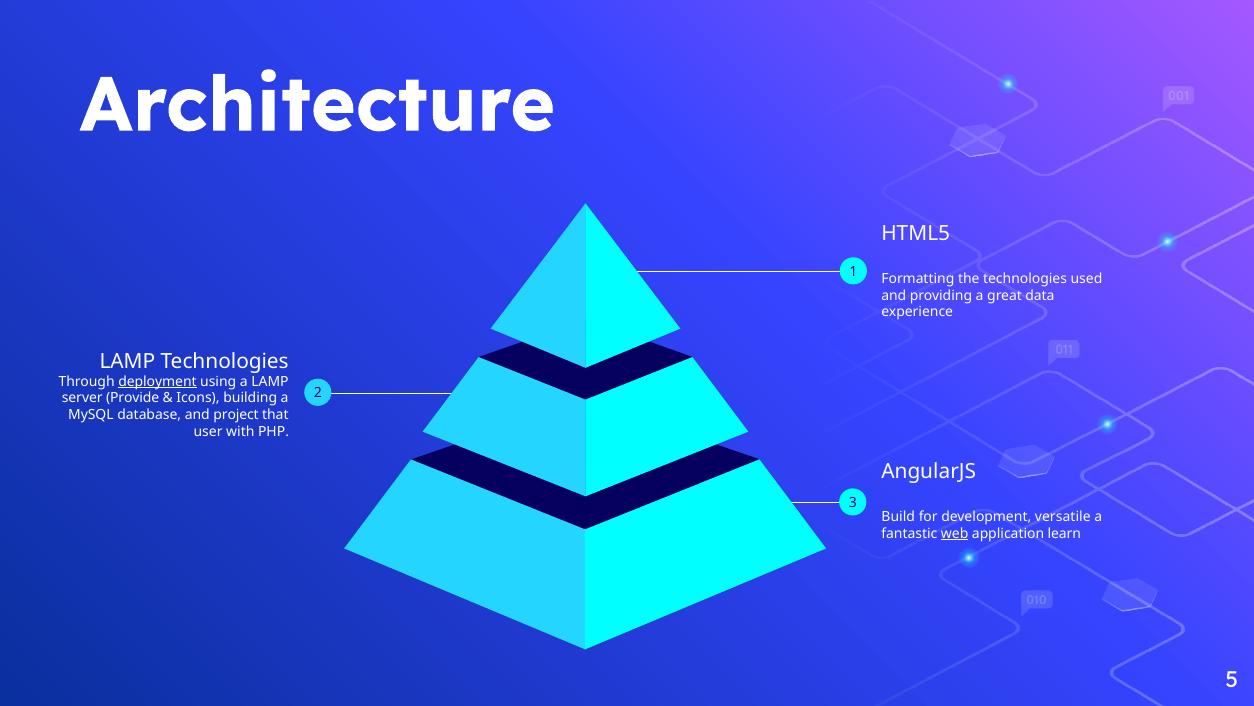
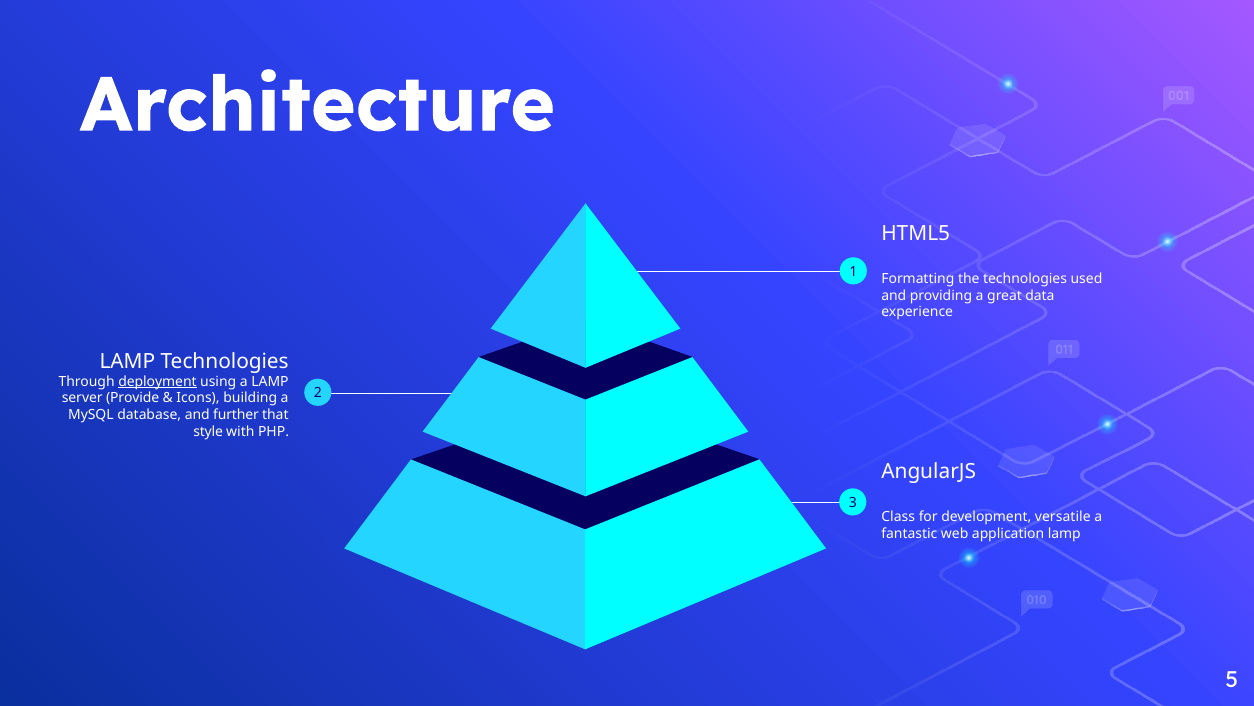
project: project -> further
user: user -> style
Build: Build -> Class
web underline: present -> none
application learn: learn -> lamp
